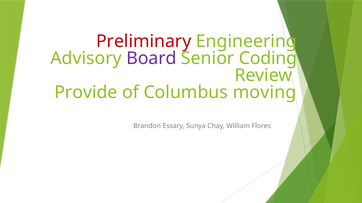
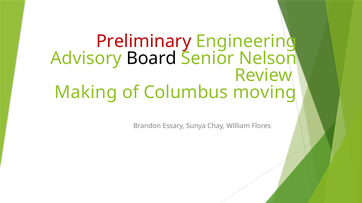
Board colour: purple -> black
Coding: Coding -> Nelson
Provide: Provide -> Making
